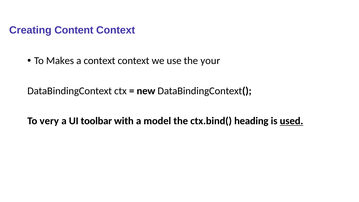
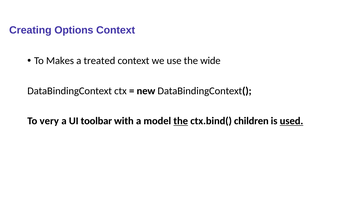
Content: Content -> Options
a context: context -> treated
your: your -> wide
the at (181, 121) underline: none -> present
heading: heading -> children
